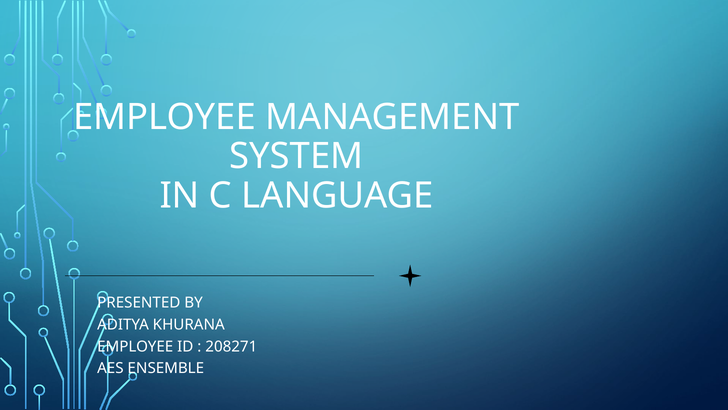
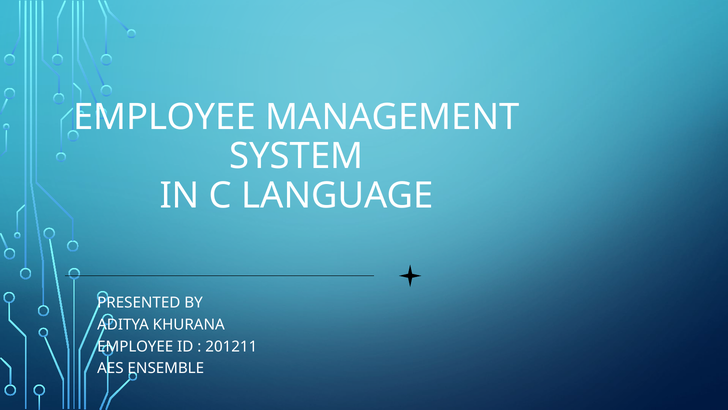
208271: 208271 -> 201211
